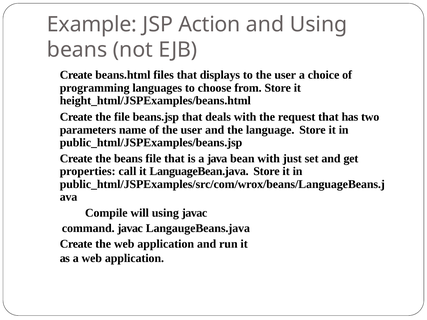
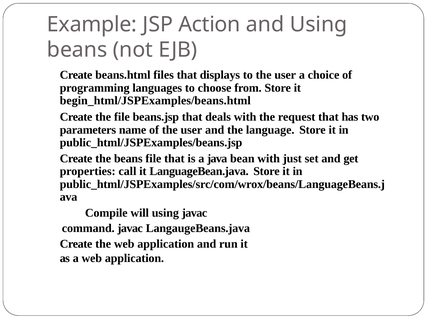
height_html/JSPExamples/beans.html: height_html/JSPExamples/beans.html -> begin_html/JSPExamples/beans.html
